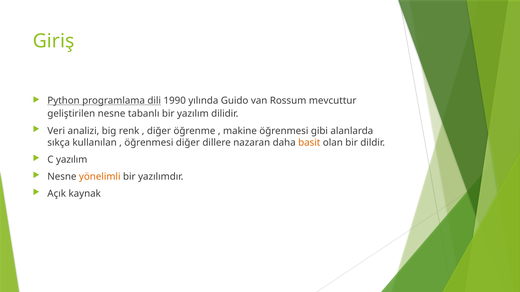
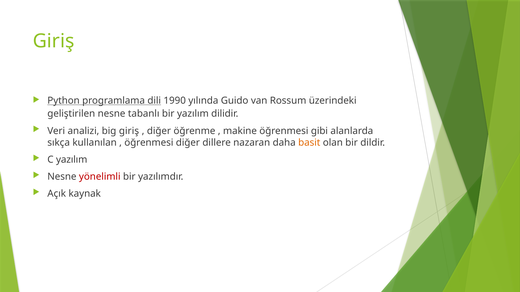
mevcuttur: mevcuttur -> üzerindeki
big renk: renk -> giriş
yönelimli colour: orange -> red
